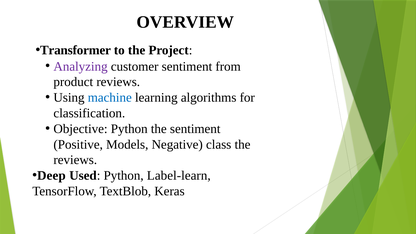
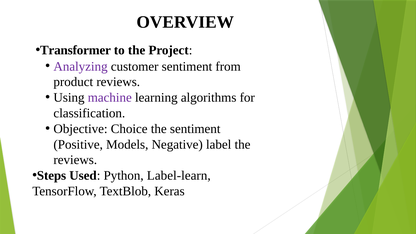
machine colour: blue -> purple
Objective Python: Python -> Choice
class: class -> label
Deep: Deep -> Steps
